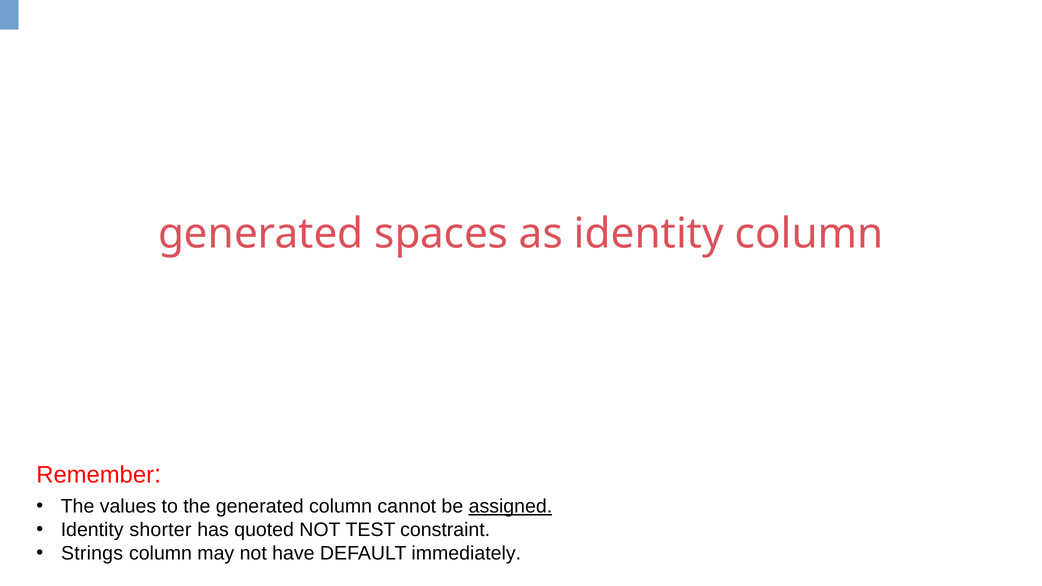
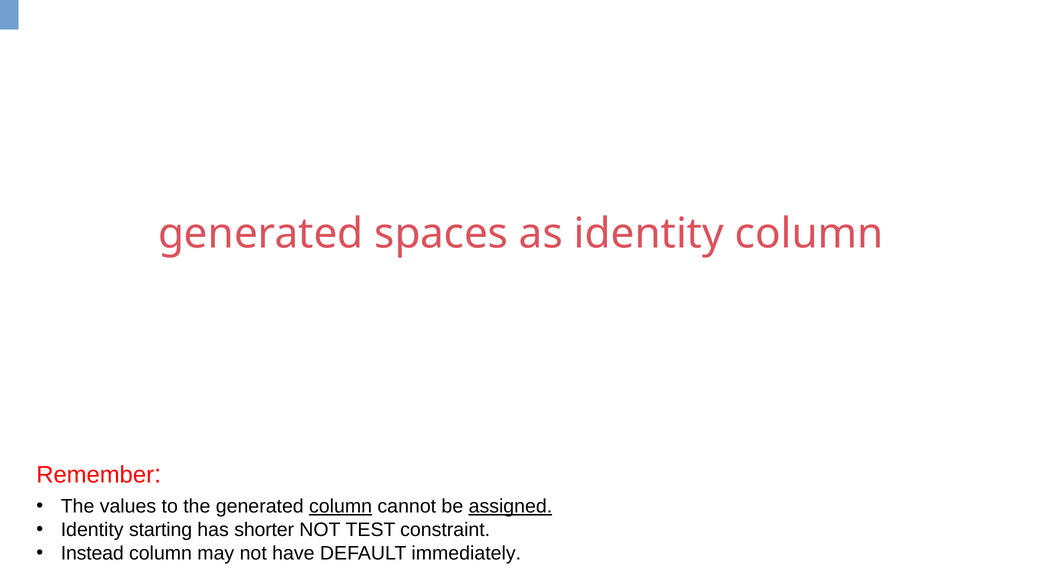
column at (341, 506) underline: none -> present
shorter: shorter -> starting
quoted: quoted -> shorter
Strings: Strings -> Instead
